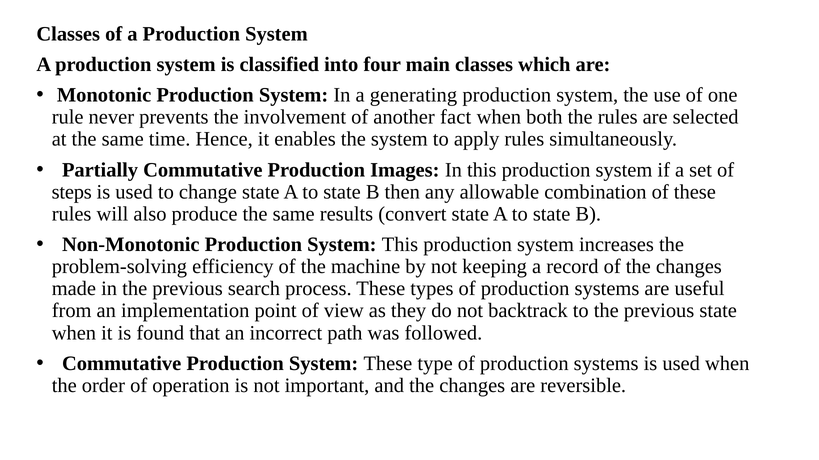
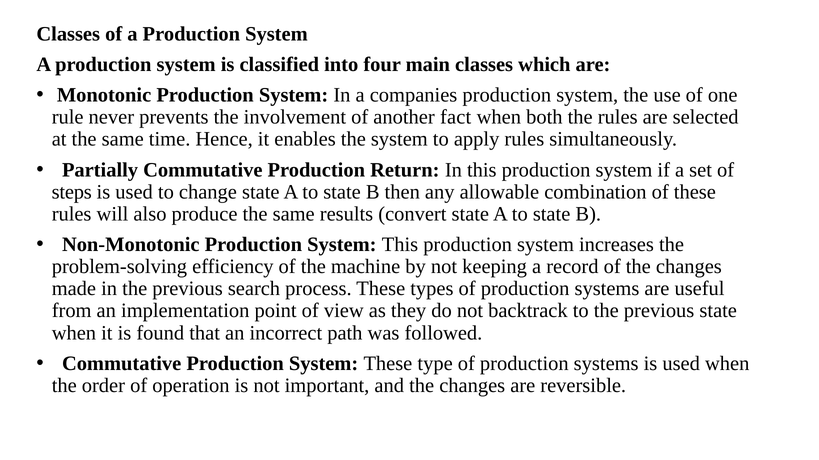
generating: generating -> companies
Images: Images -> Return
